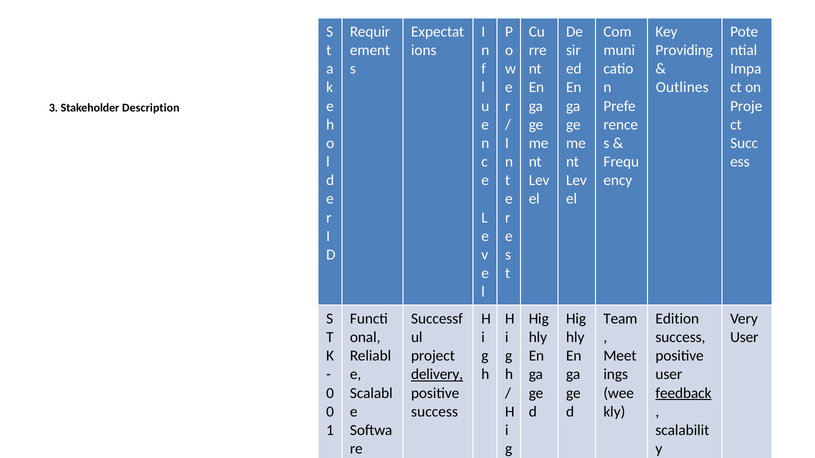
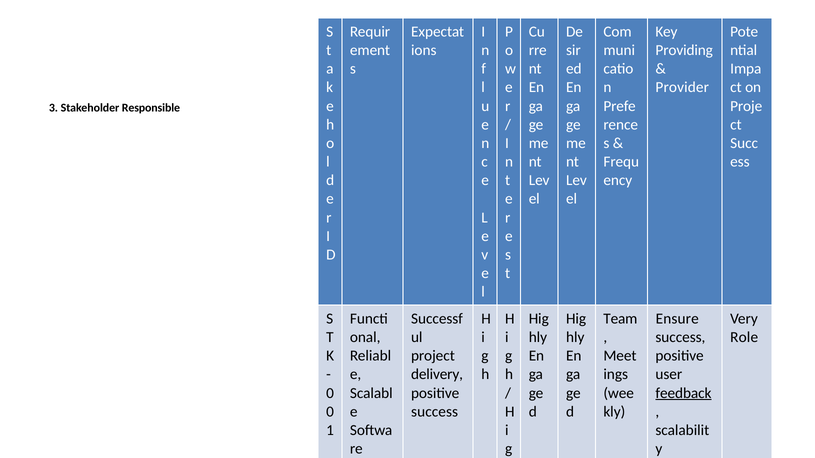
Outlines: Outlines -> Provider
Description: Description -> Responsible
Edition: Edition -> Ensure
User at (744, 338): User -> Role
delivery underline: present -> none
